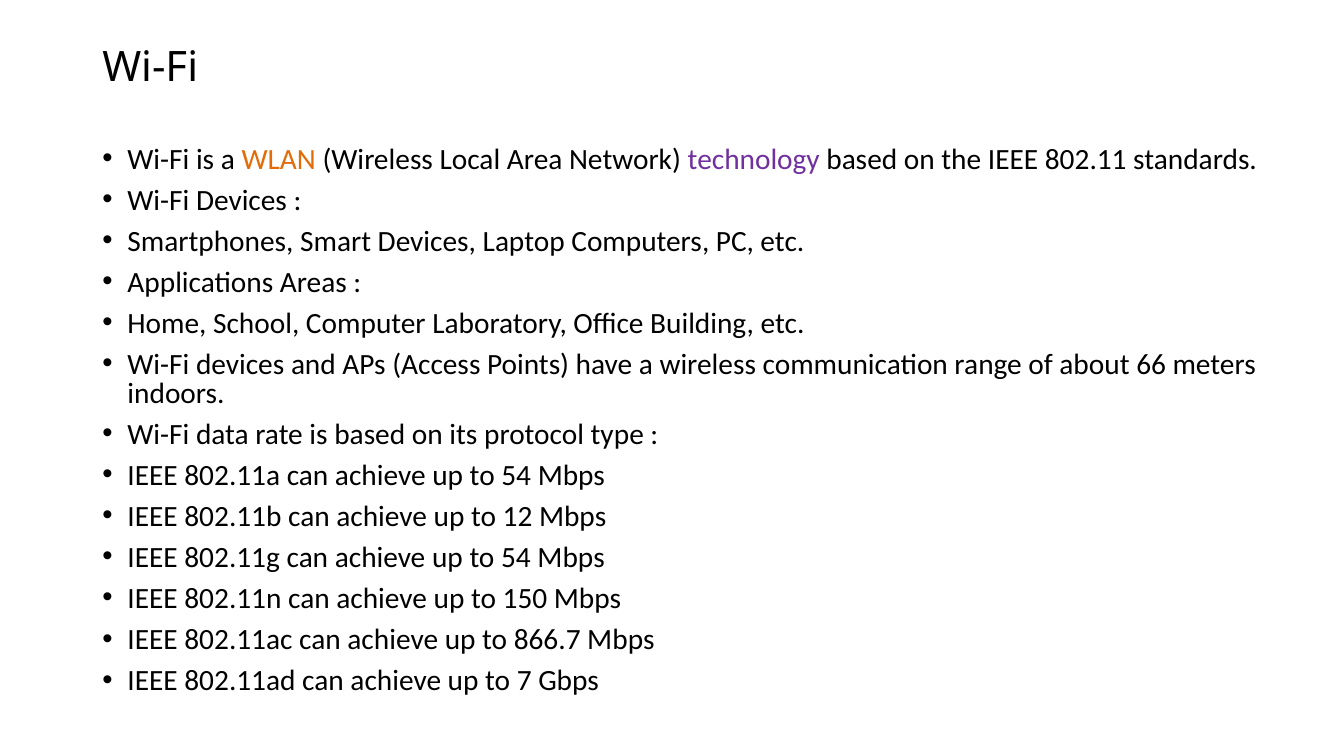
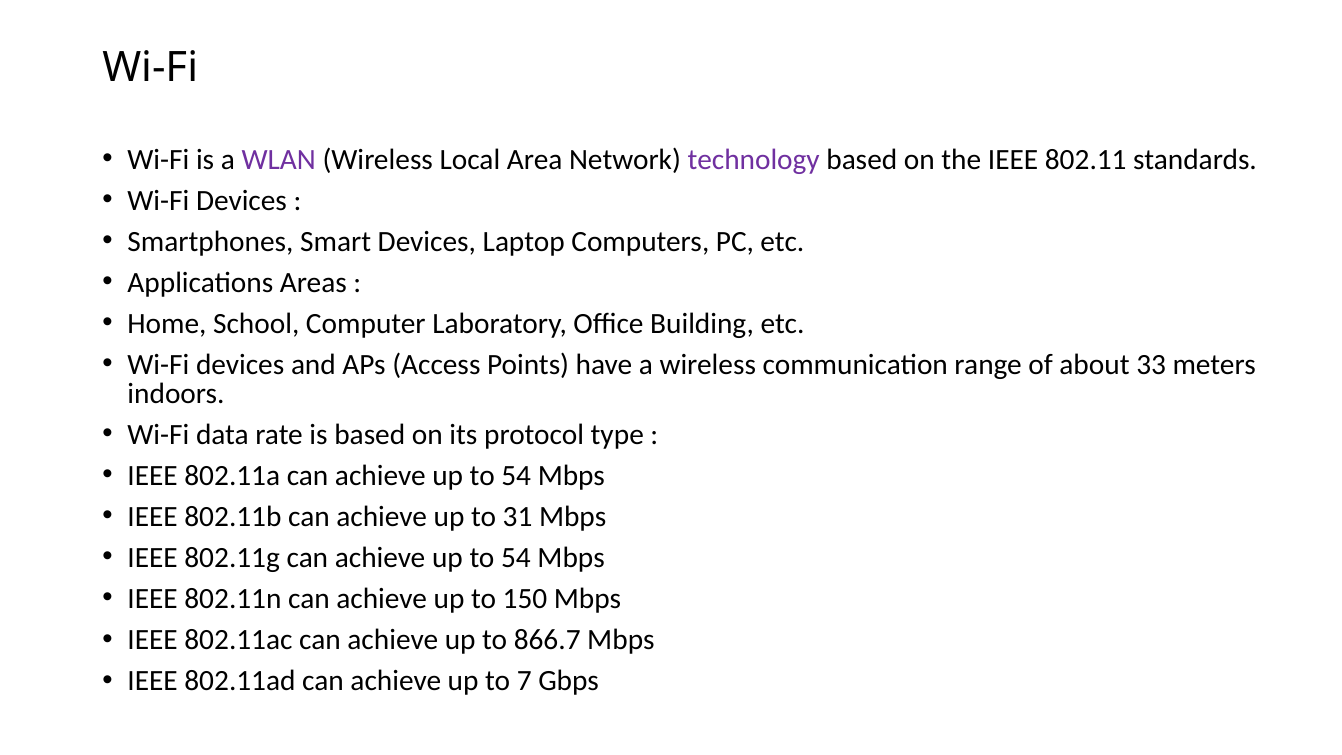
WLAN colour: orange -> purple
66: 66 -> 33
12: 12 -> 31
